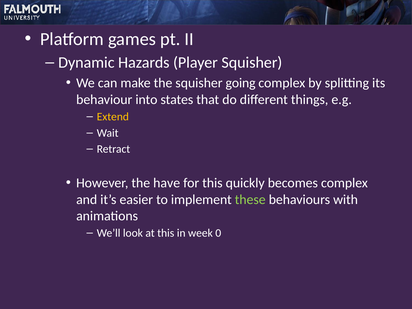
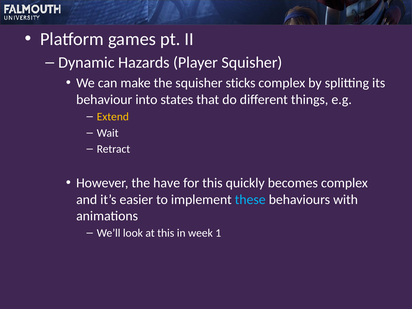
going: going -> sticks
these colour: light green -> light blue
0: 0 -> 1
